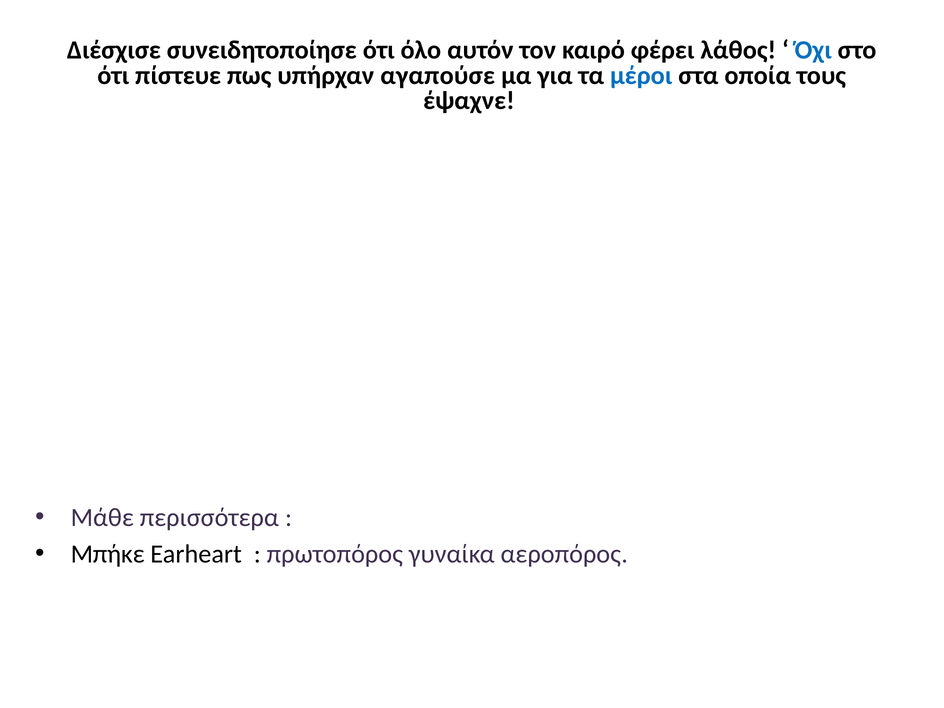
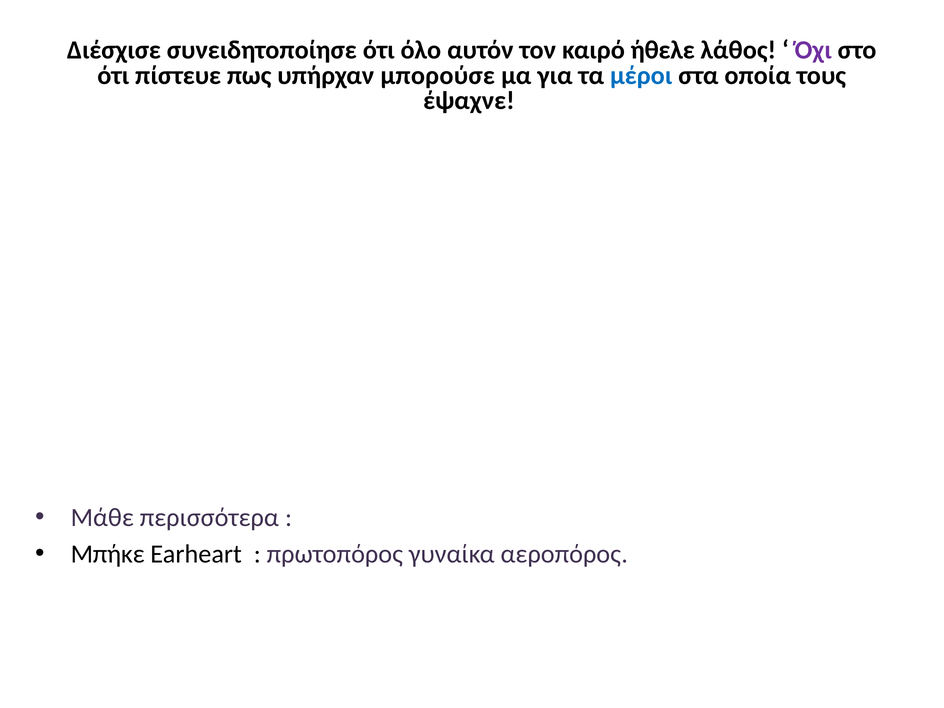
φέρει: φέρει -> ήθελε
Όχι colour: blue -> purple
αγαπούσε: αγαπούσε -> μπορούσε
